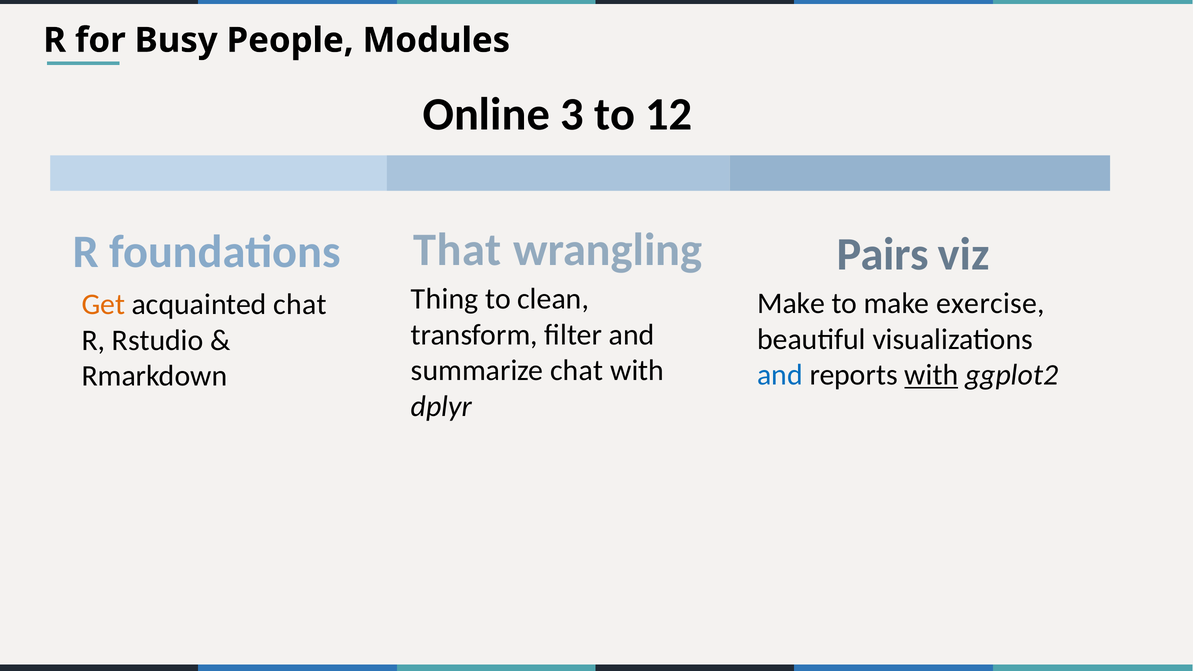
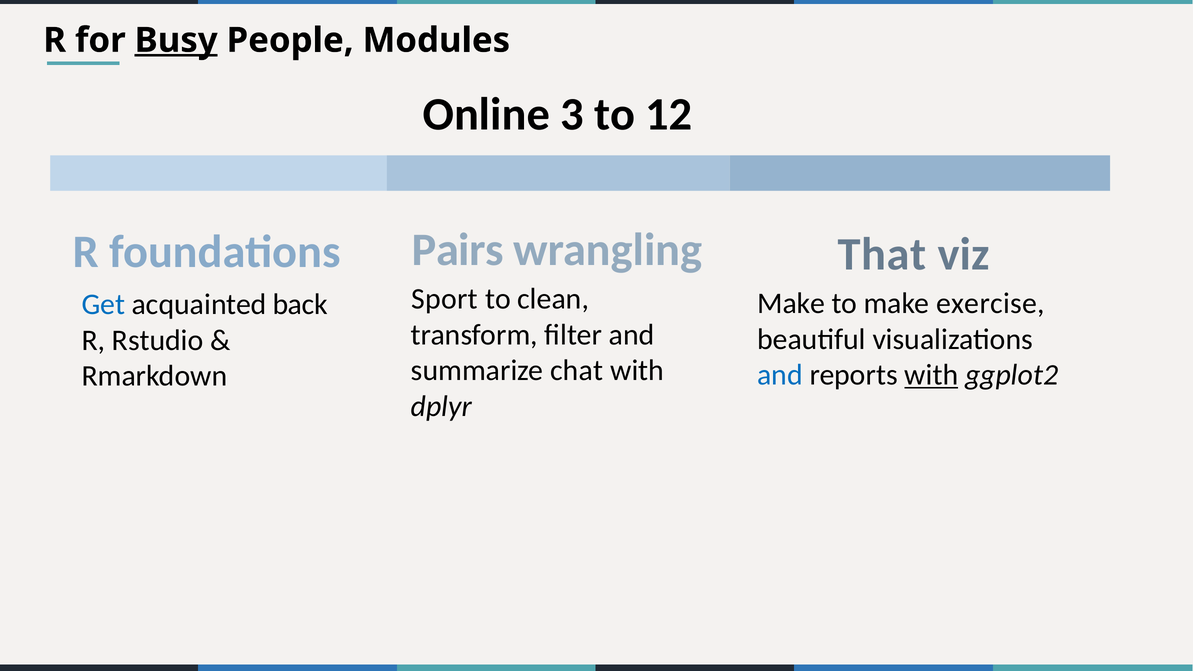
Busy underline: none -> present
That: That -> Pairs
Pairs: Pairs -> That
Thing: Thing -> Sport
Get colour: orange -> blue
acquainted chat: chat -> back
